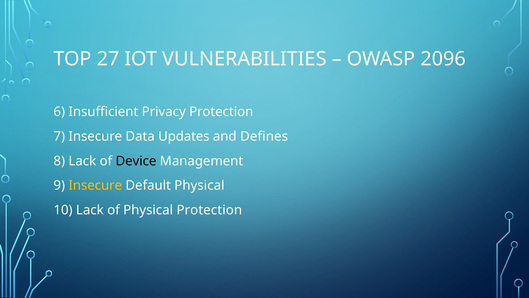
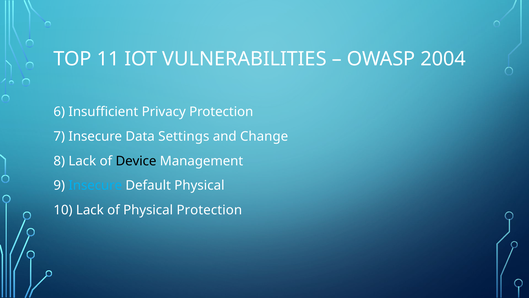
27: 27 -> 11
2096: 2096 -> 2004
Updates: Updates -> Settings
Defines: Defines -> Change
Insecure at (95, 185) colour: yellow -> light blue
